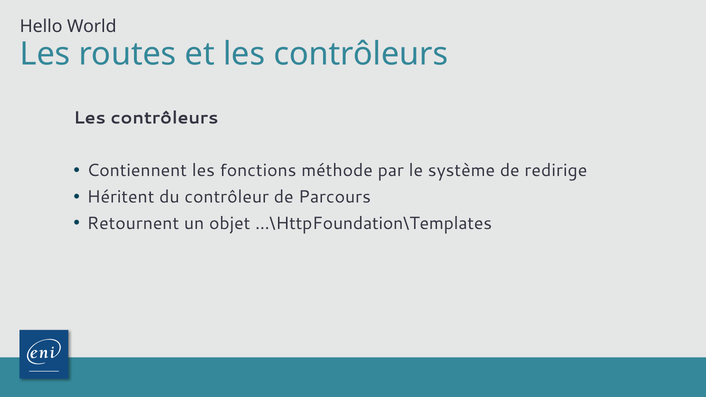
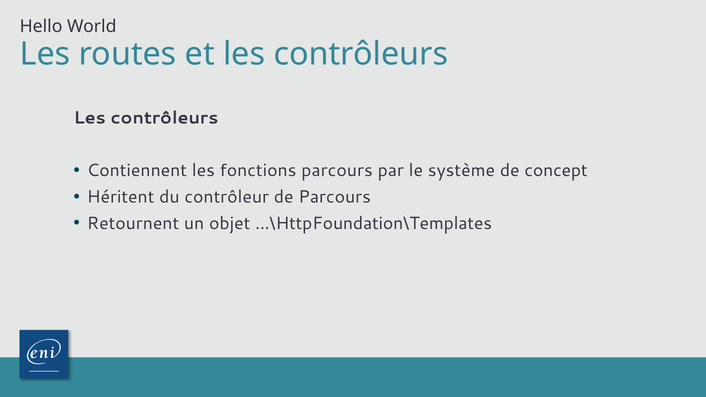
fonctions méthode: méthode -> parcours
redirige: redirige -> concept
